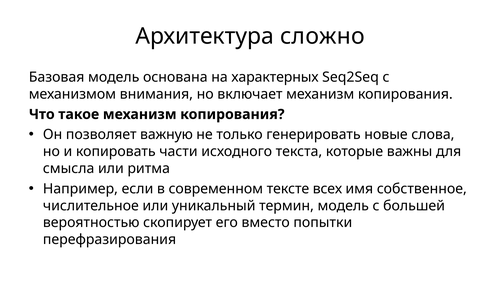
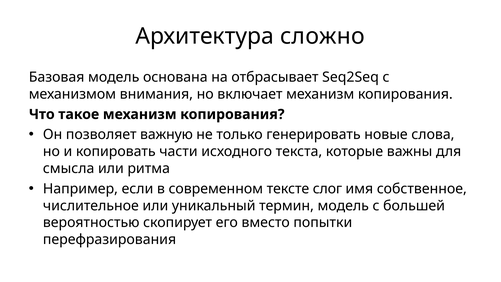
характерных: характерных -> отбрасывает
всех: всех -> слог
